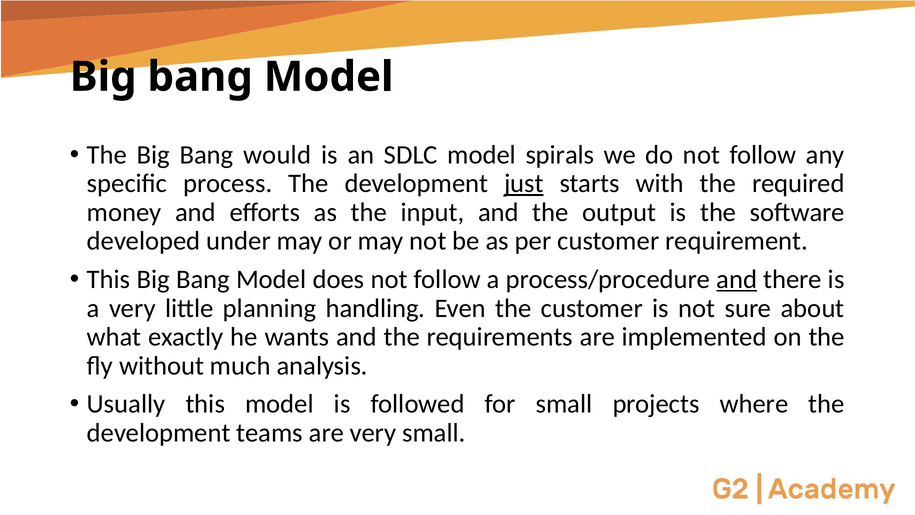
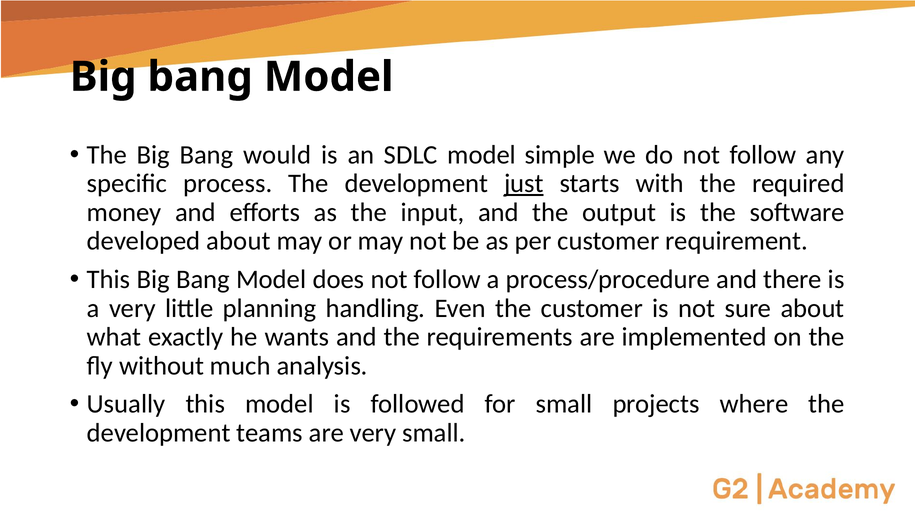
spirals: spirals -> simple
developed under: under -> about
and at (737, 279) underline: present -> none
